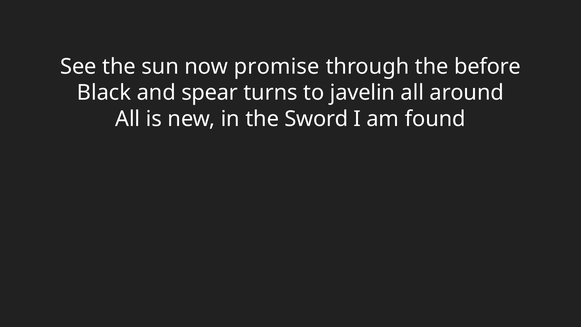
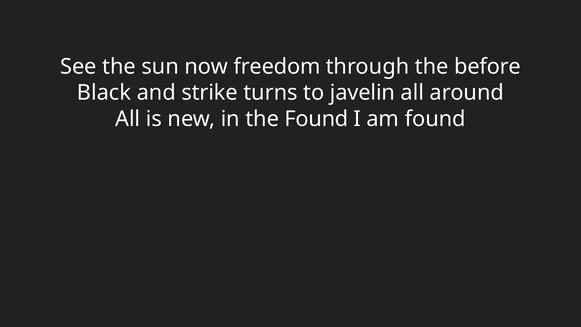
promise: promise -> freedom
spear: spear -> strike
the Sword: Sword -> Found
